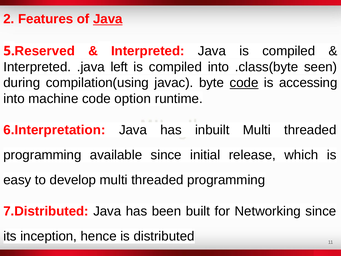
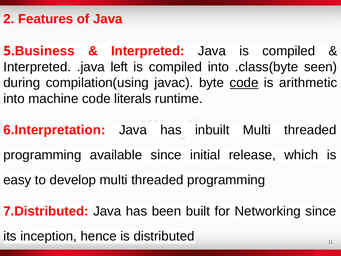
Java at (108, 19) underline: present -> none
Reserved: Reserved -> Business
accessing: accessing -> arithmetic
option: option -> literals
